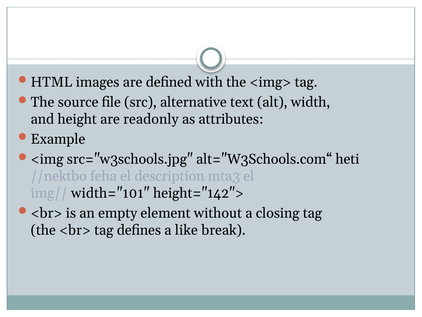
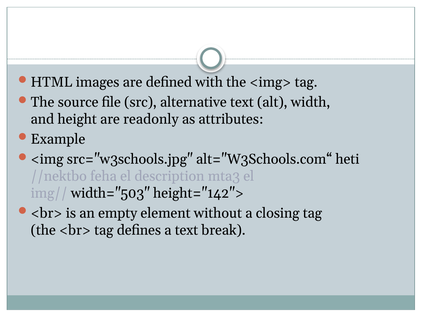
width="101: width="101 -> width="503
a like: like -> text
